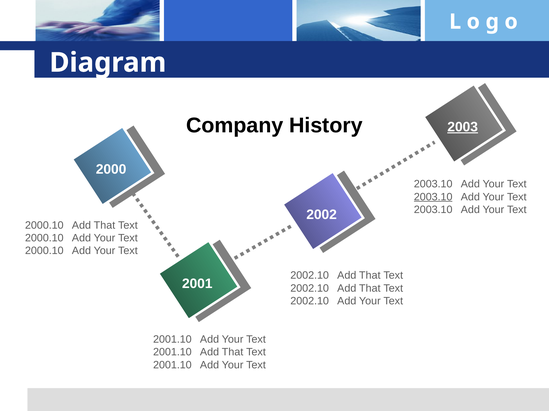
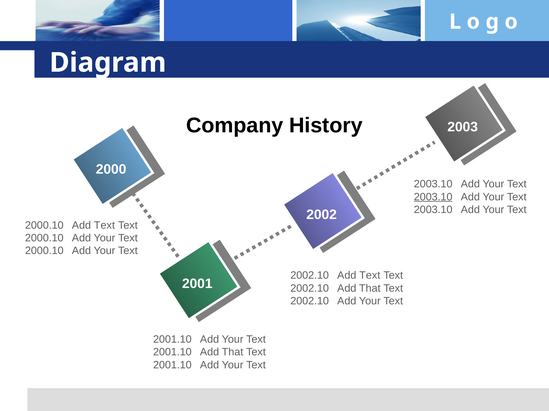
2003 underline: present -> none
2000.10 Add That: That -> Text
That at (370, 276): That -> Text
